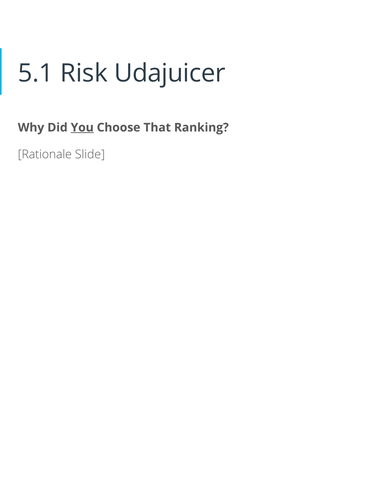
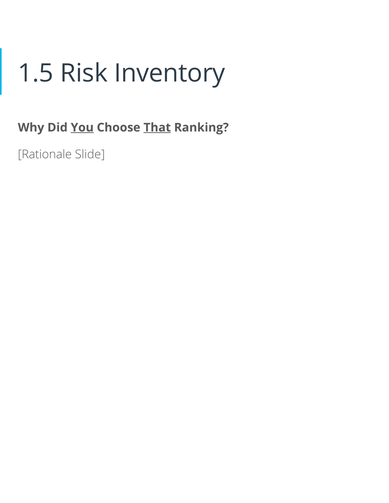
5.1: 5.1 -> 1.5
Udajuicer: Udajuicer -> Inventory
That underline: none -> present
